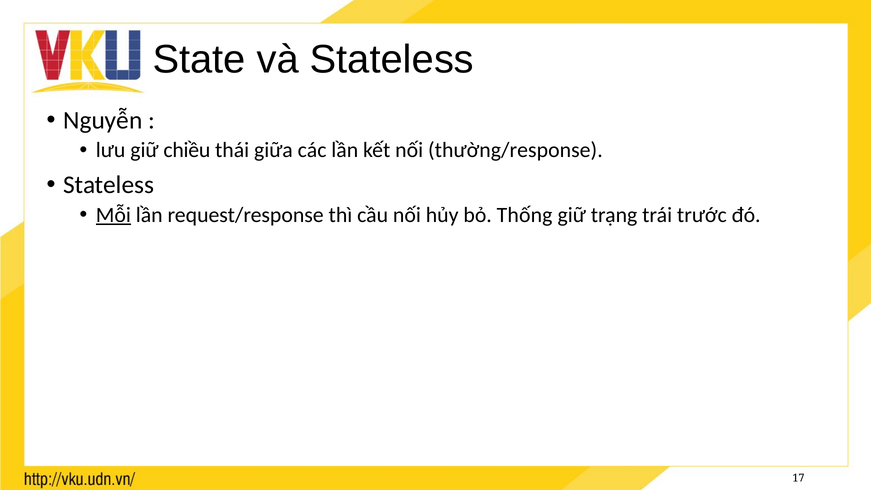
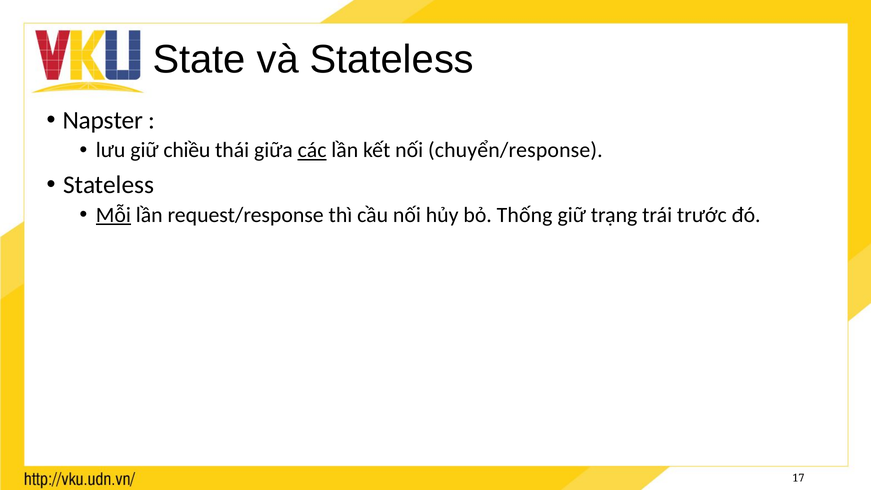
Nguyễn: Nguyễn -> Napster
các underline: none -> present
thường/response: thường/response -> chuyển/response
